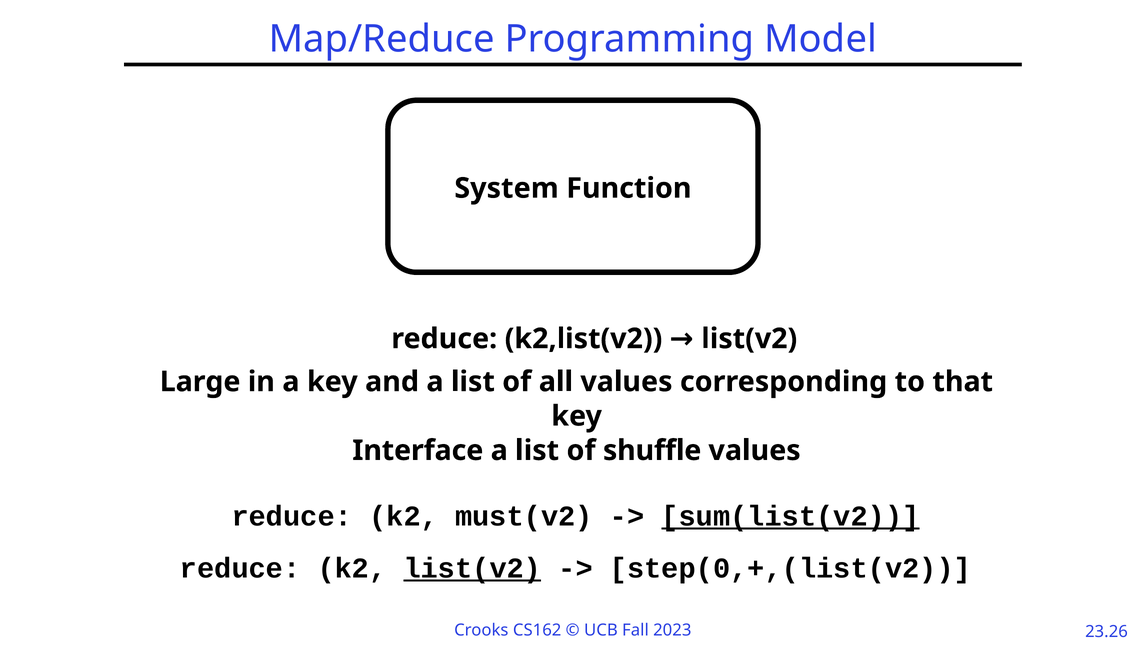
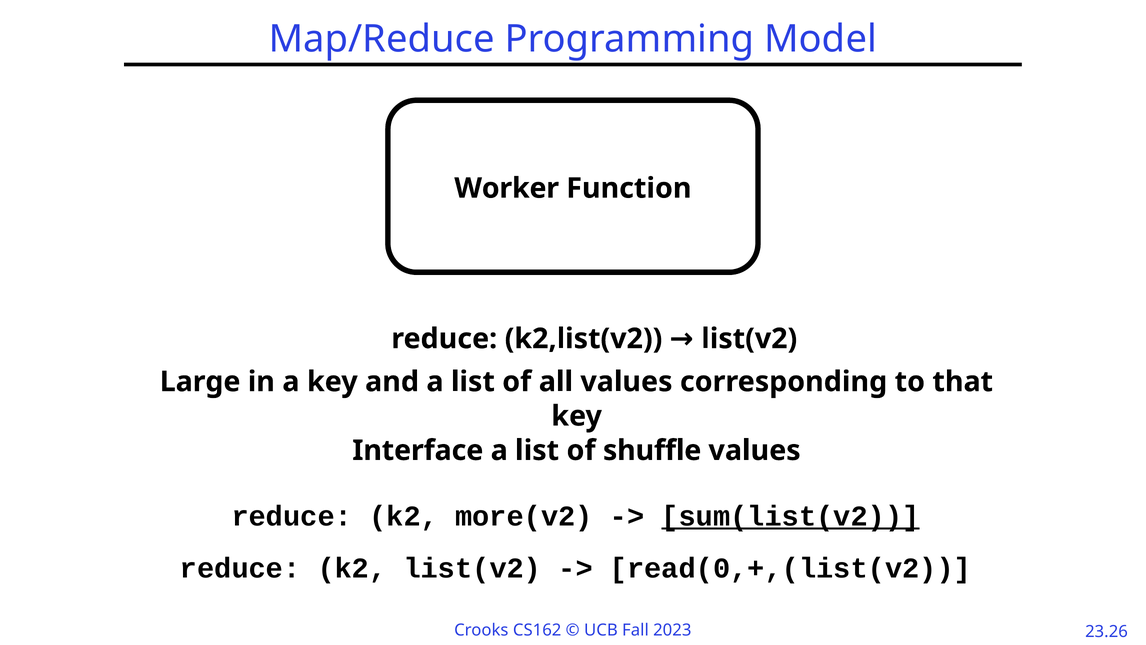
System: System -> Worker
must(v2: must(v2 -> more(v2
list(v2 at (472, 568) underline: present -> none
step(0,+,(list(v2: step(0,+,(list(v2 -> read(0,+,(list(v2
